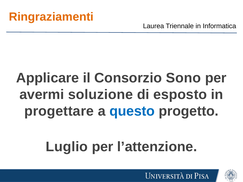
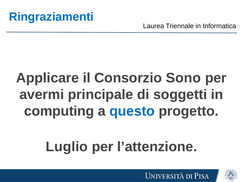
Ringraziamenti colour: orange -> blue
soluzione: soluzione -> principale
esposto: esposto -> soggetti
progettare: progettare -> computing
